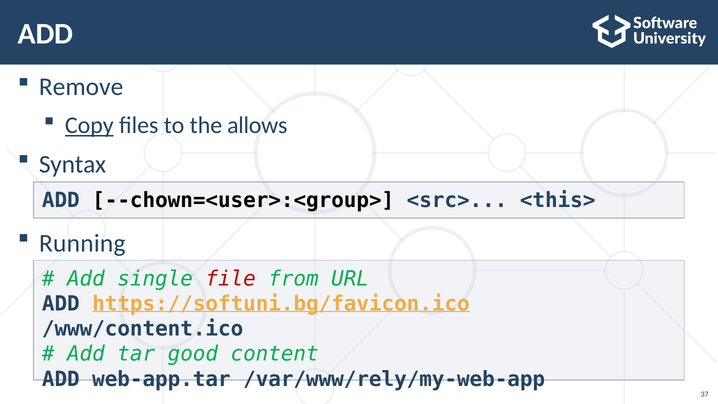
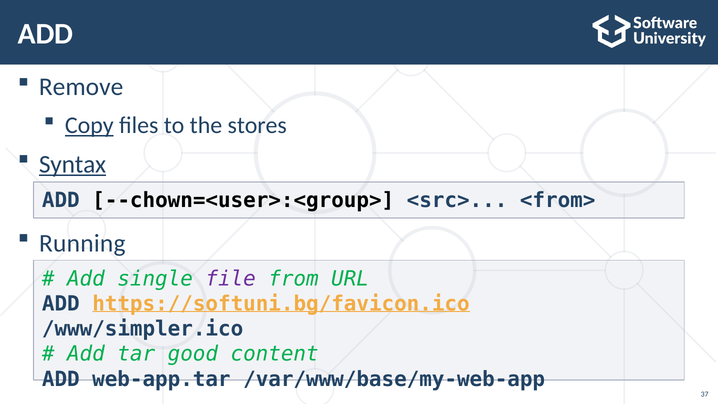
allows: allows -> stores
Syntax underline: none -> present
<this>: <this> -> <from>
file colour: red -> purple
/www/content.ico: /www/content.ico -> /www/simpler.ico
/var/www/rely/my-web-app: /var/www/rely/my-web-app -> /var/www/base/my-web-app
